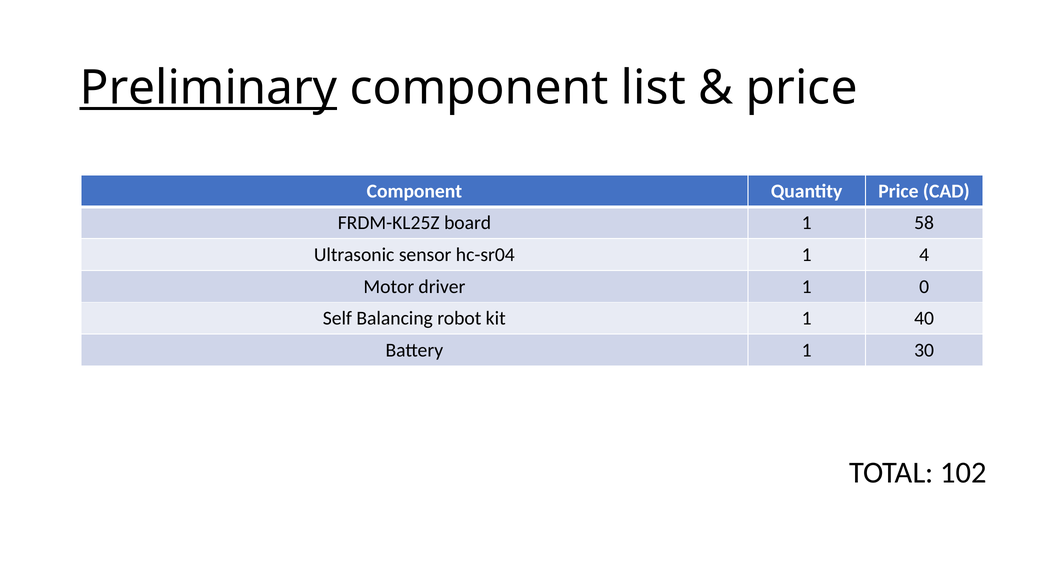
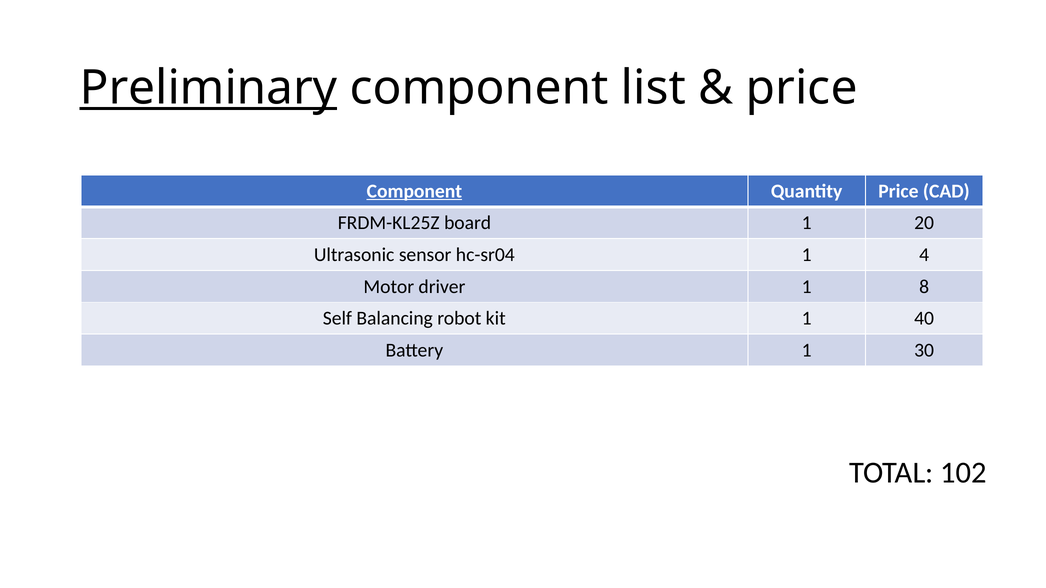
Component at (414, 191) underline: none -> present
58: 58 -> 20
0: 0 -> 8
